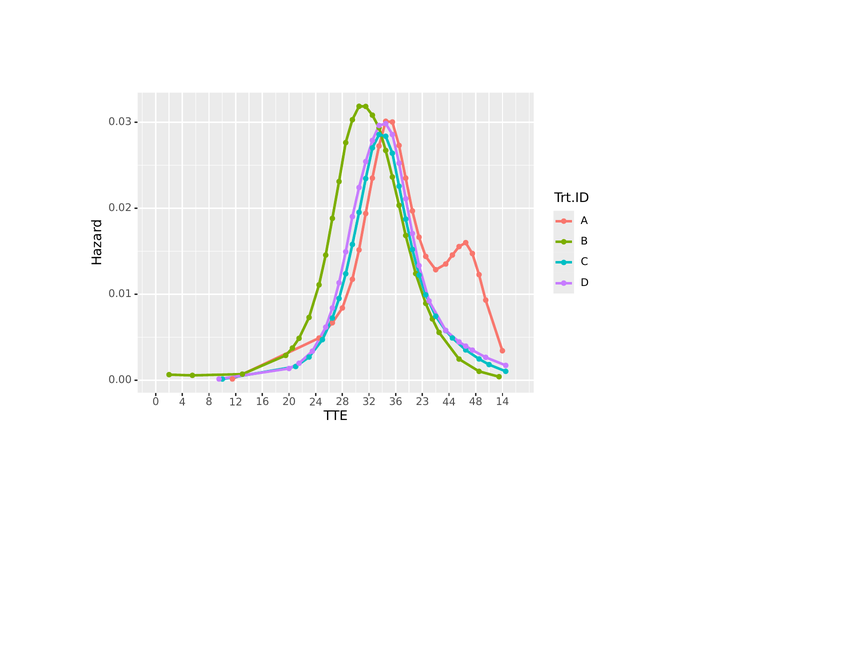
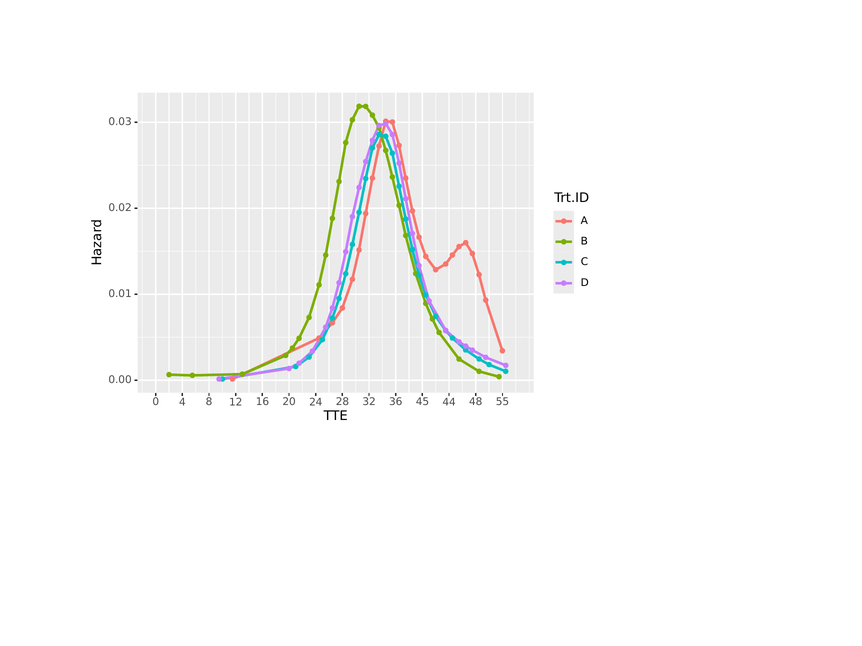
23: 23 -> 45
14: 14 -> 55
